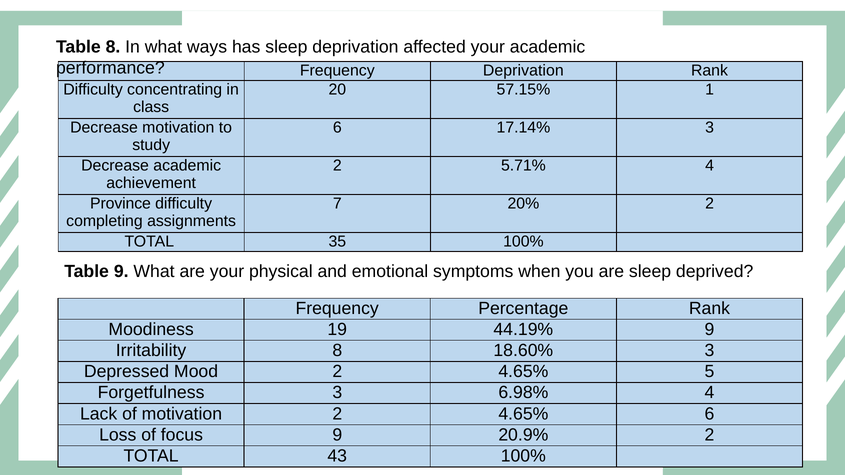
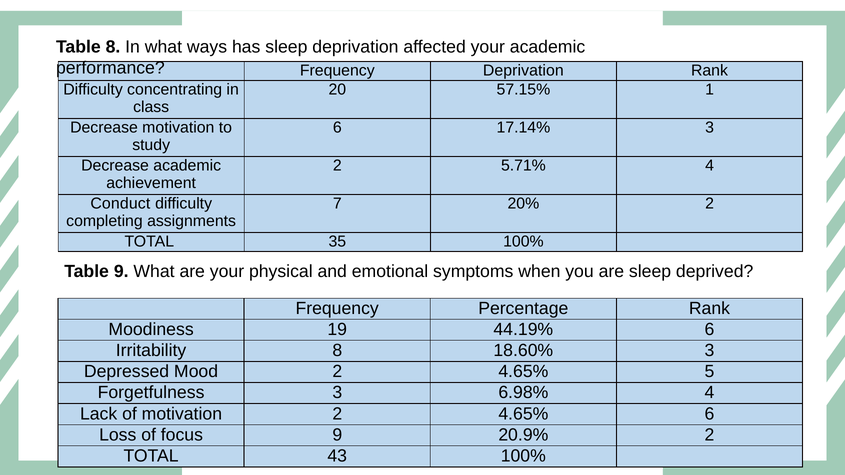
Province: Province -> Conduct
44.19% 9: 9 -> 6
